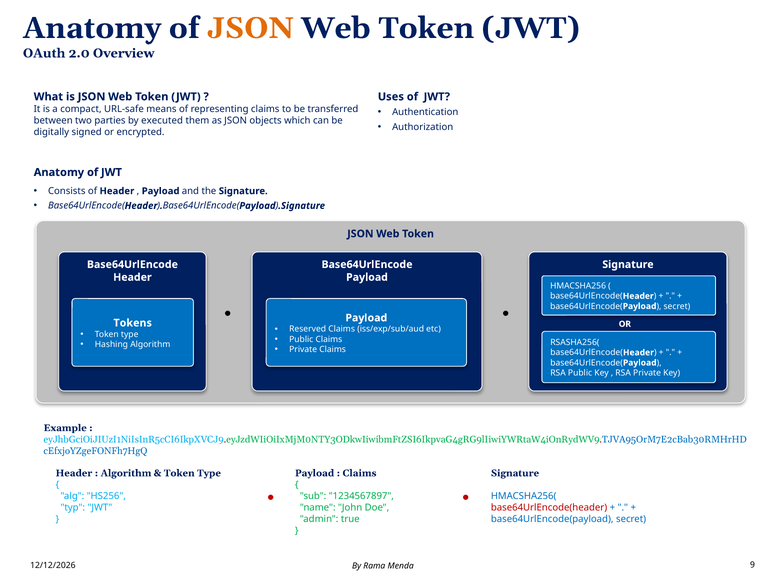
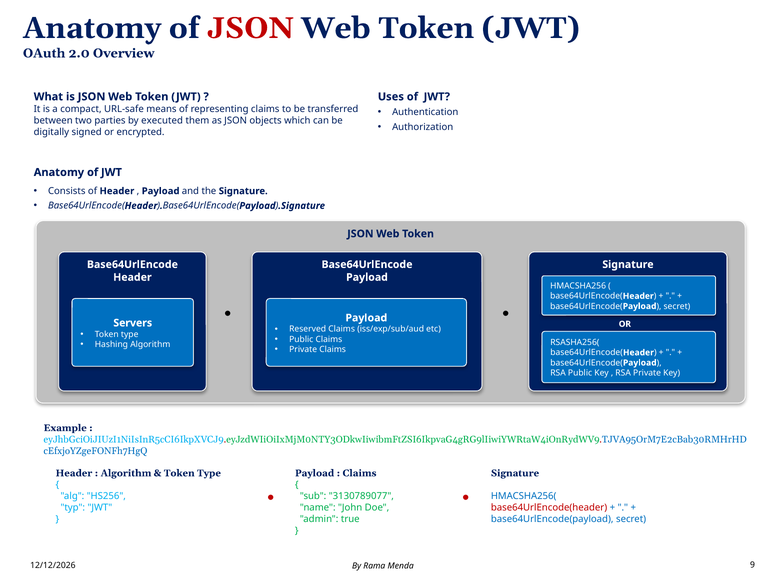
JSON at (250, 28) colour: orange -> red
Tokens: Tokens -> Servers
1234567897: 1234567897 -> 3130789077
